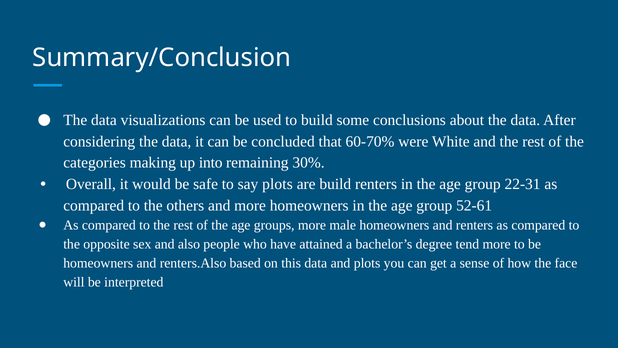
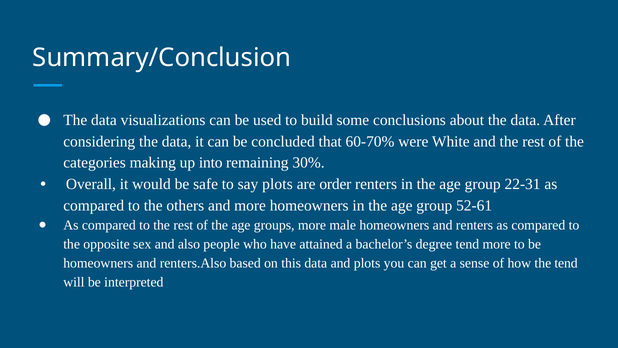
are build: build -> order
the face: face -> tend
